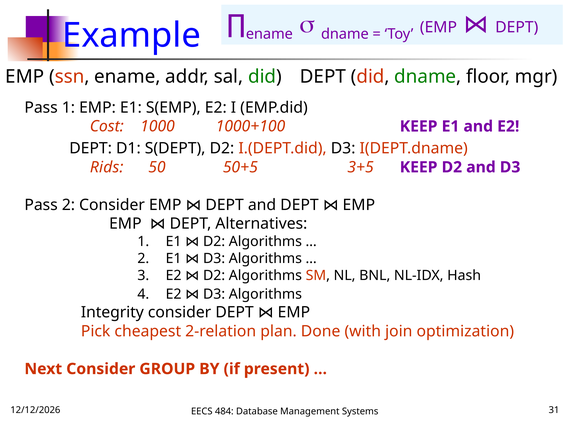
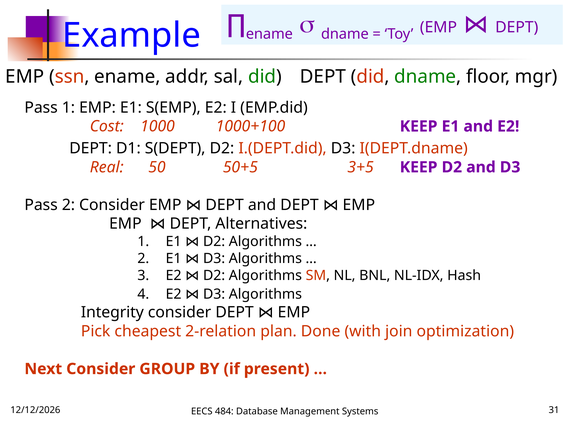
Rids: Rids -> Real
